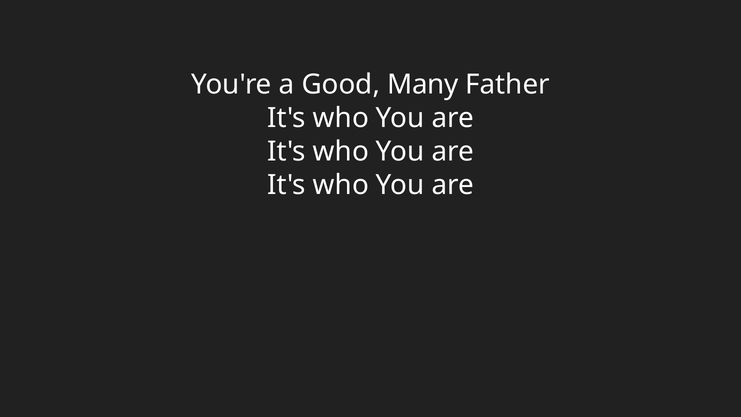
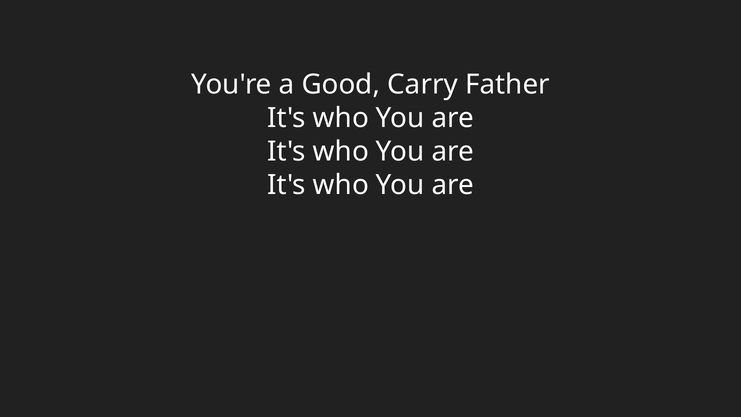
Many: Many -> Carry
